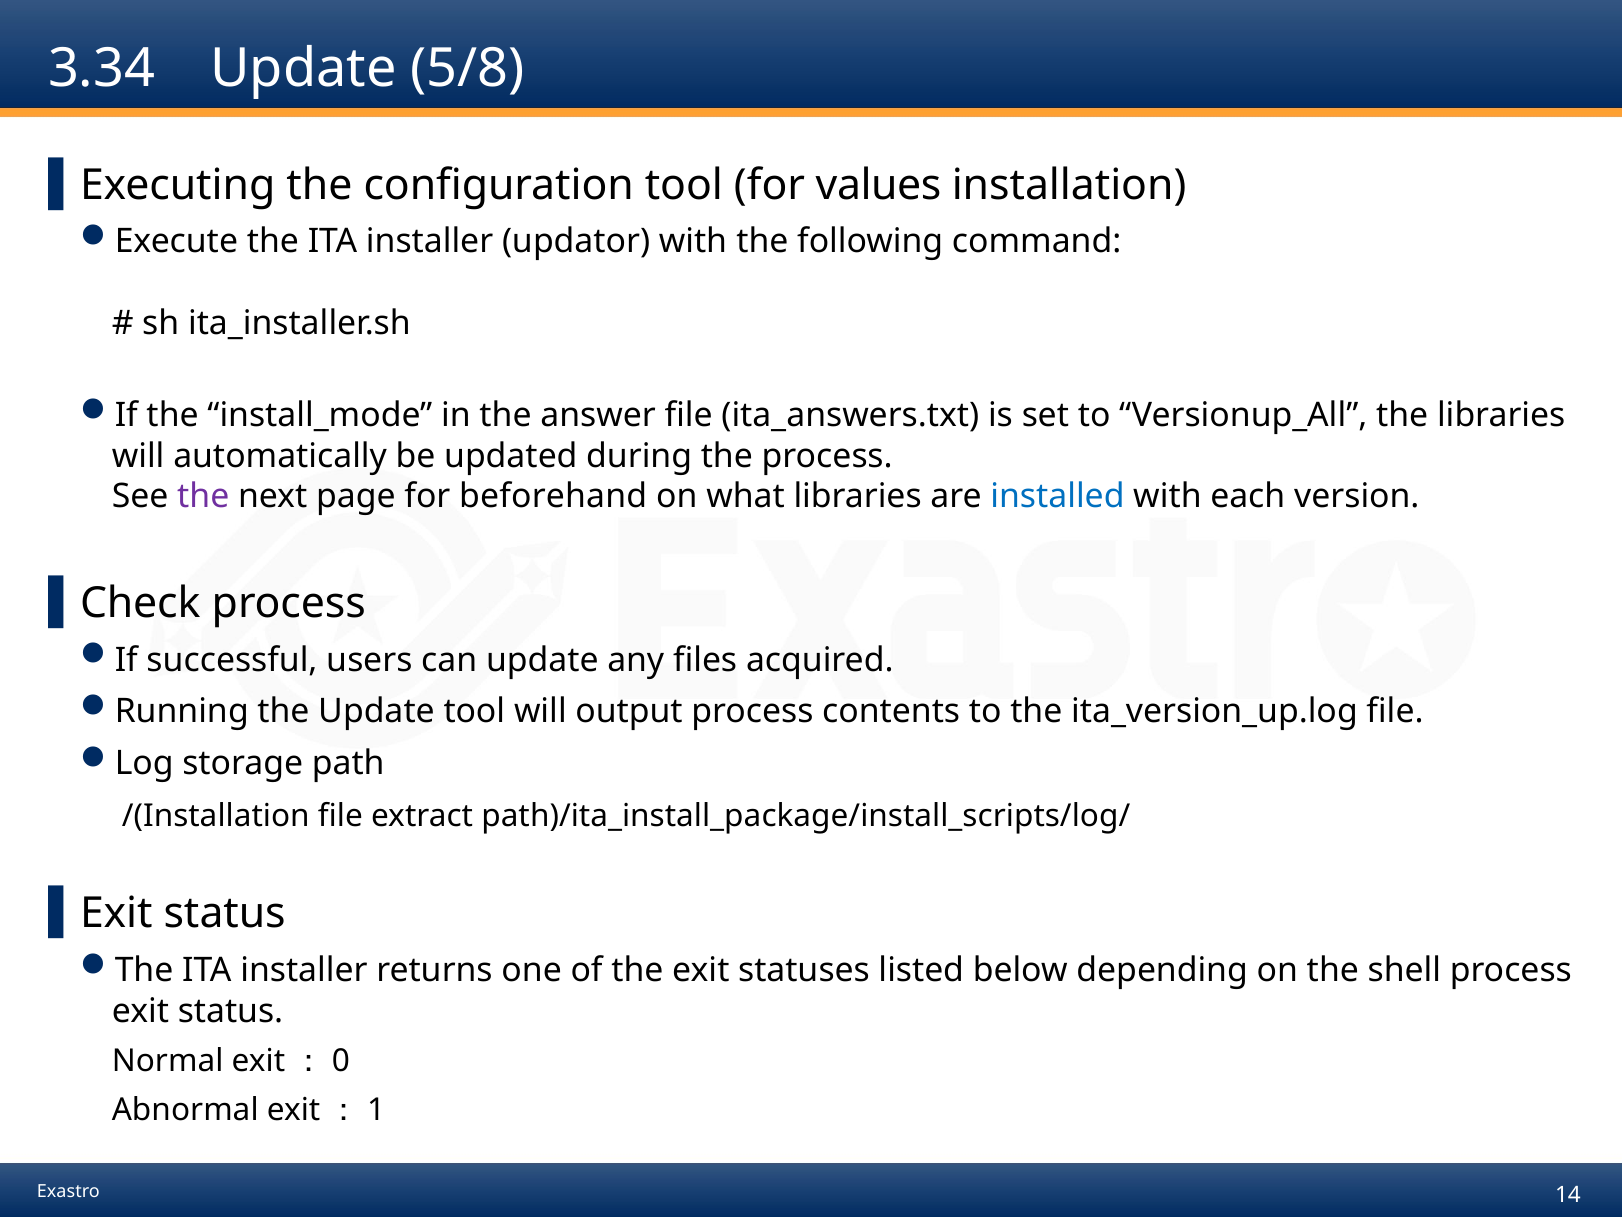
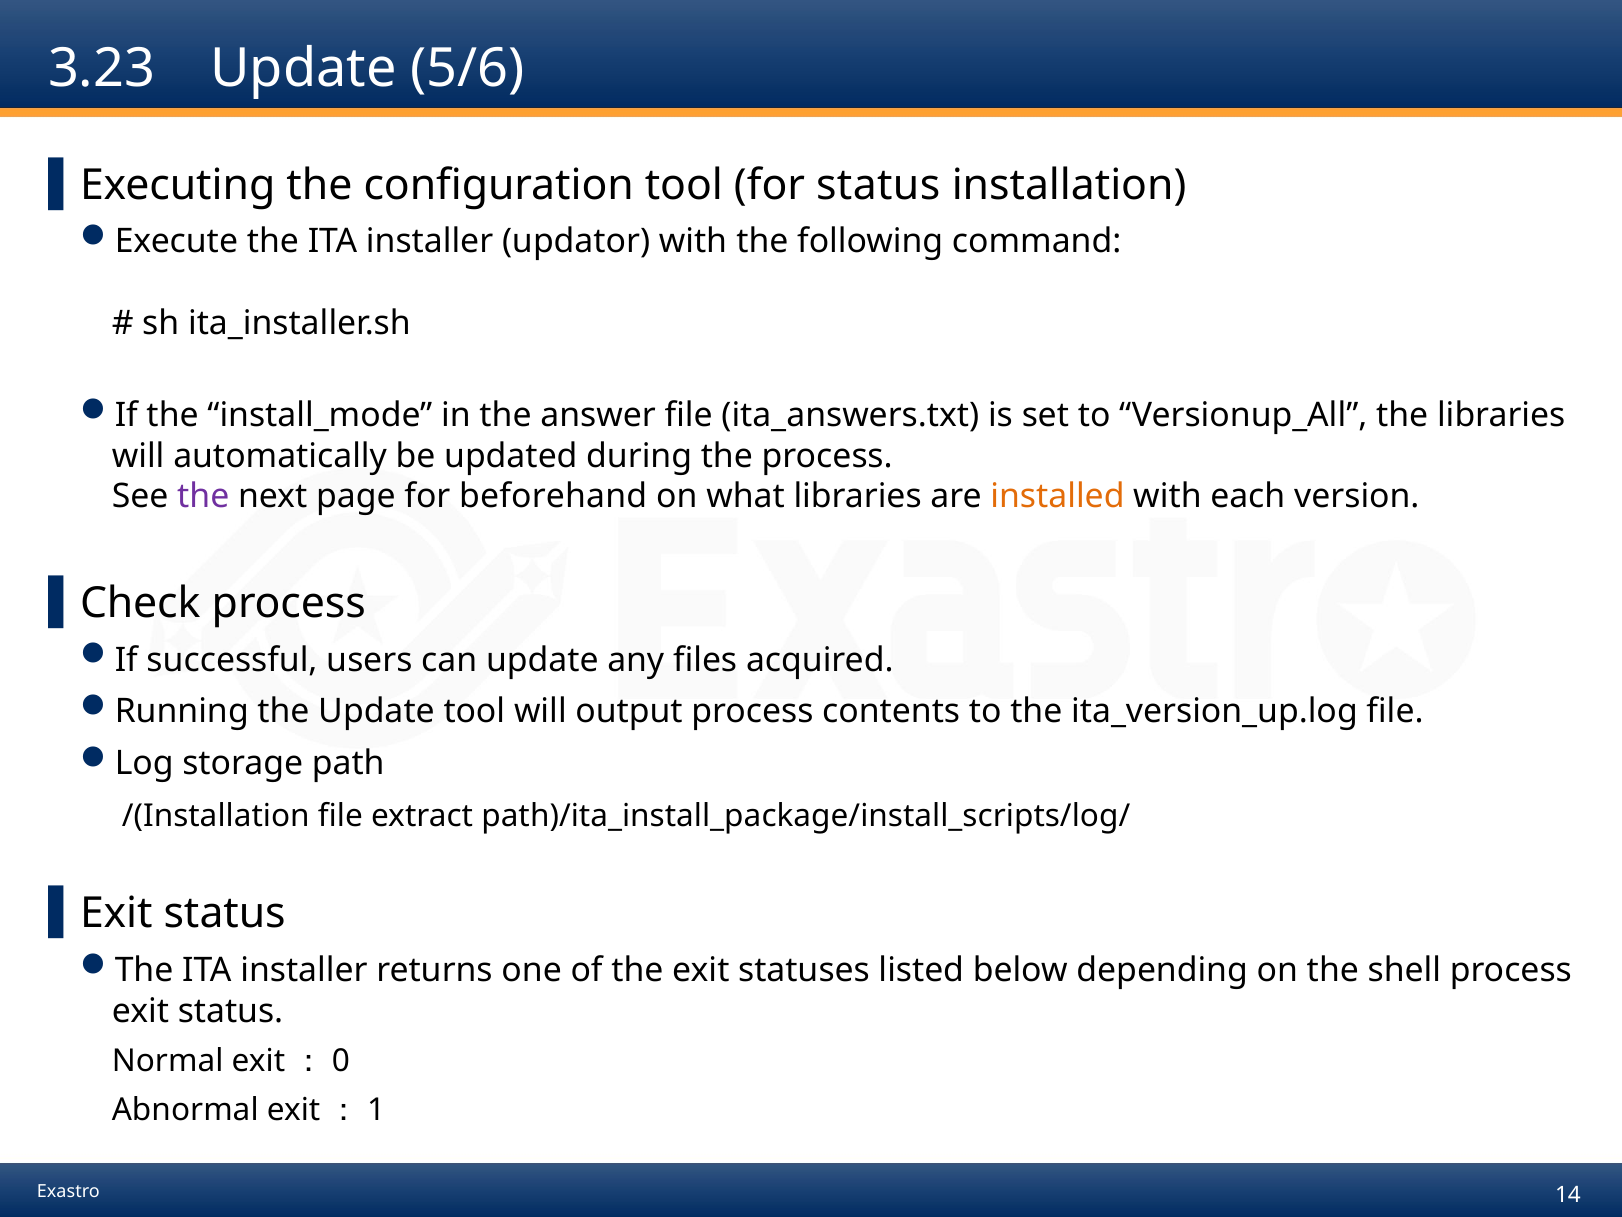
3.34: 3.34 -> 3.23
5/8: 5/8 -> 5/6
for values: values -> status
installed colour: blue -> orange
